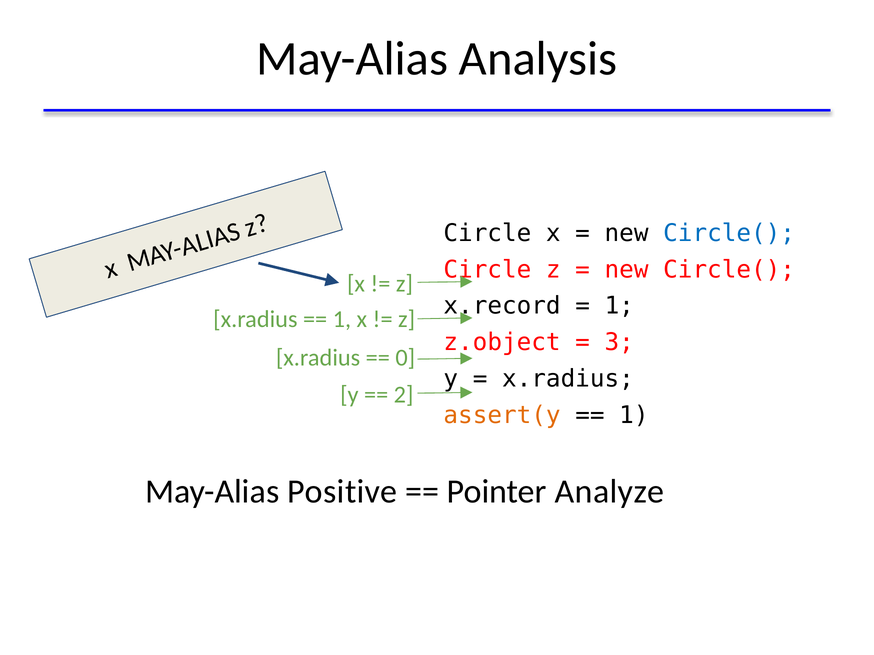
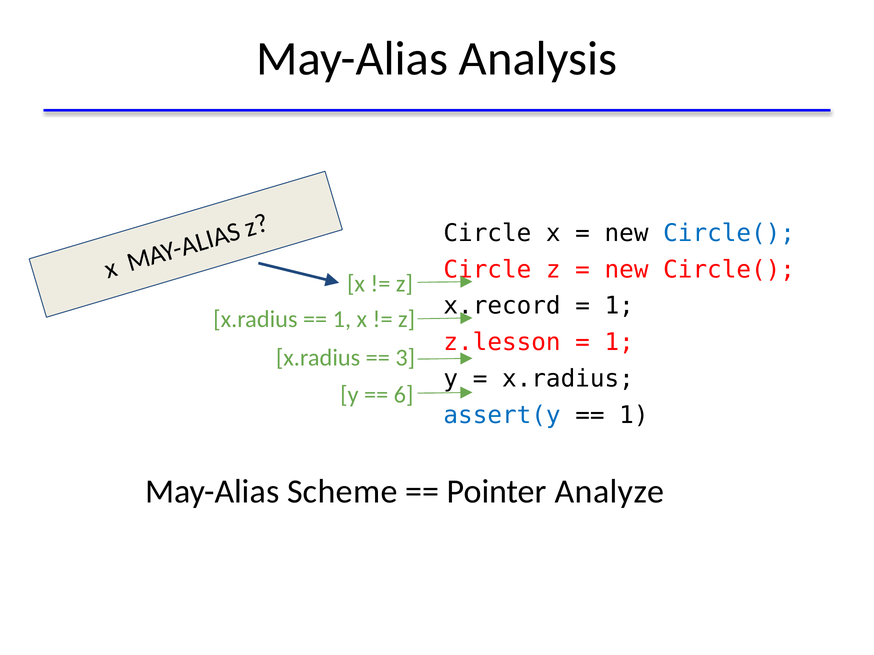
z.object: z.object -> z.lesson
3 at (619, 343): 3 -> 1
0: 0 -> 3
2: 2 -> 6
assert(y colour: orange -> blue
Positive: Positive -> Scheme
